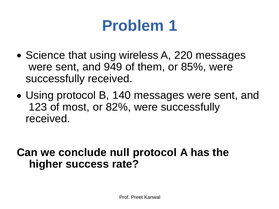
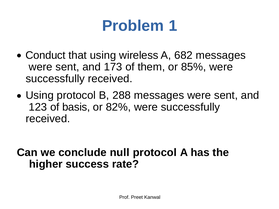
Science: Science -> Conduct
220: 220 -> 682
949: 949 -> 173
140: 140 -> 288
most: most -> basis
